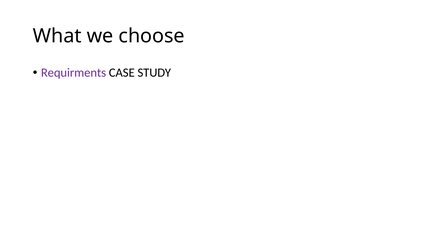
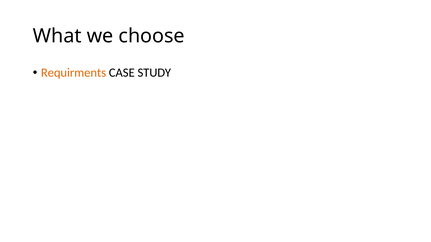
Requirments colour: purple -> orange
